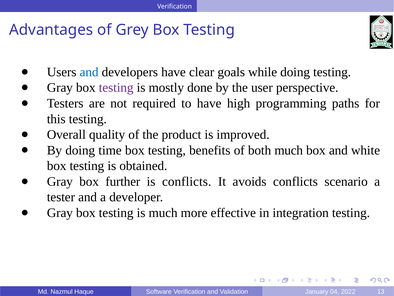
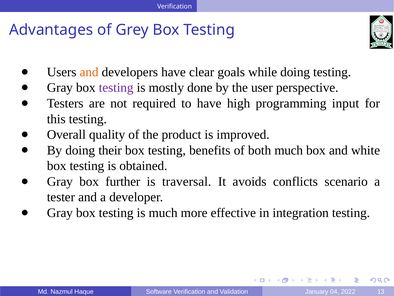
and at (89, 72) colour: blue -> orange
paths: paths -> input
time: time -> their
is conflicts: conflicts -> traversal
